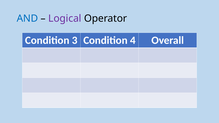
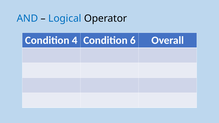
Logical colour: purple -> blue
3: 3 -> 4
4: 4 -> 6
